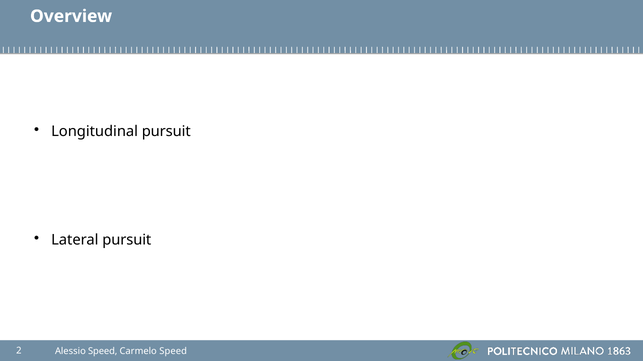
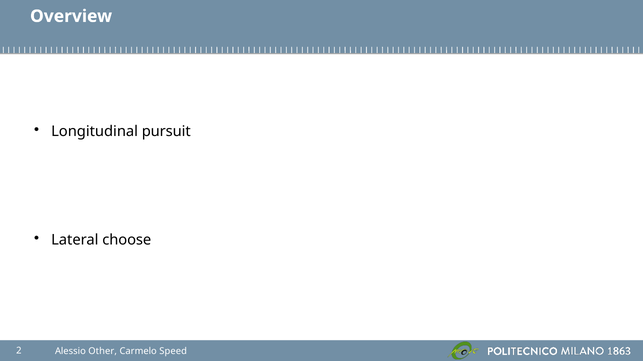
Lateral pursuit: pursuit -> choose
Alessio Speed: Speed -> Other
